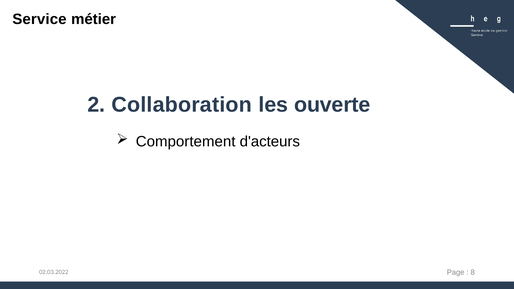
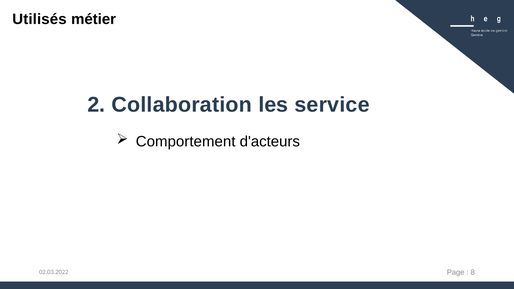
Service: Service -> Utilisés
ouverte: ouverte -> service
